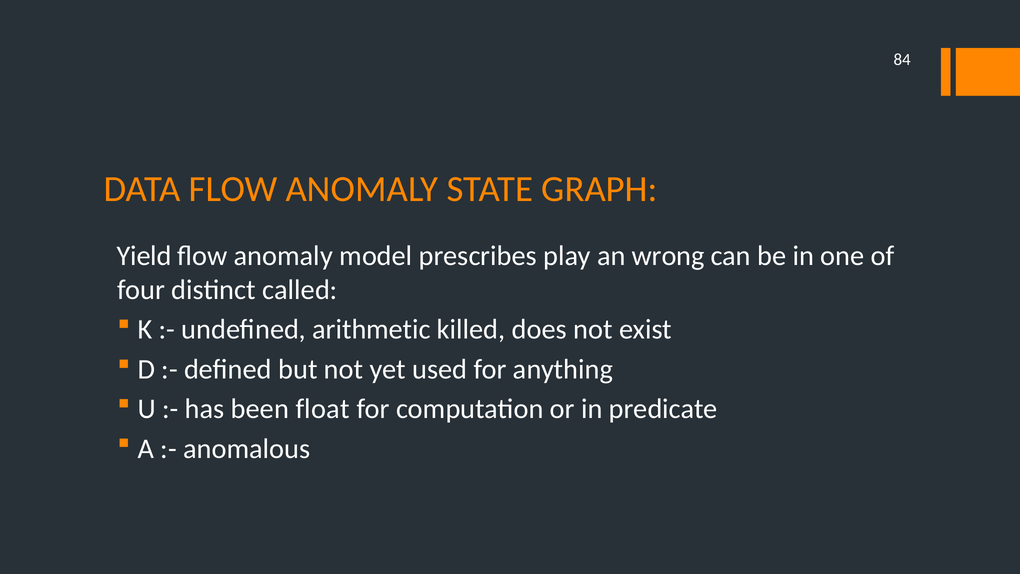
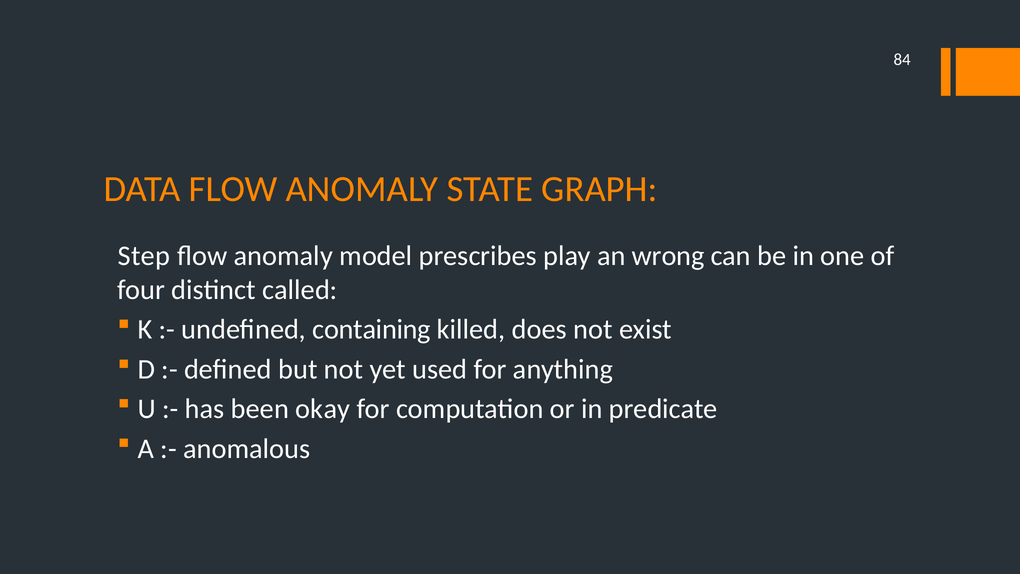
Yield: Yield -> Step
arithmetic: arithmetic -> containing
float: float -> okay
